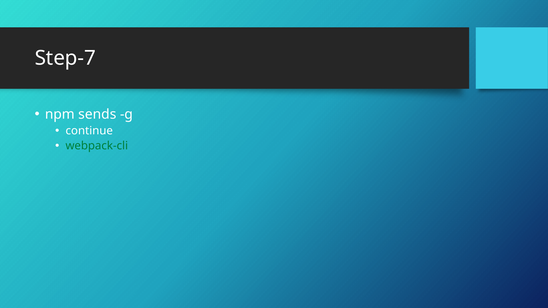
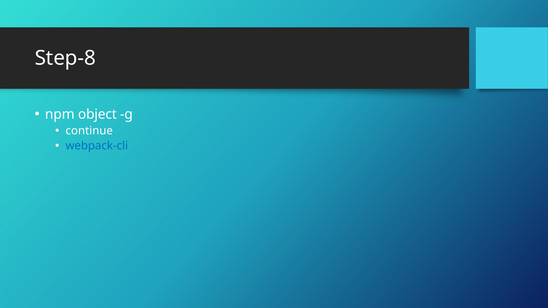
Step-7: Step-7 -> Step-8
sends: sends -> object
webpack-cli colour: green -> blue
